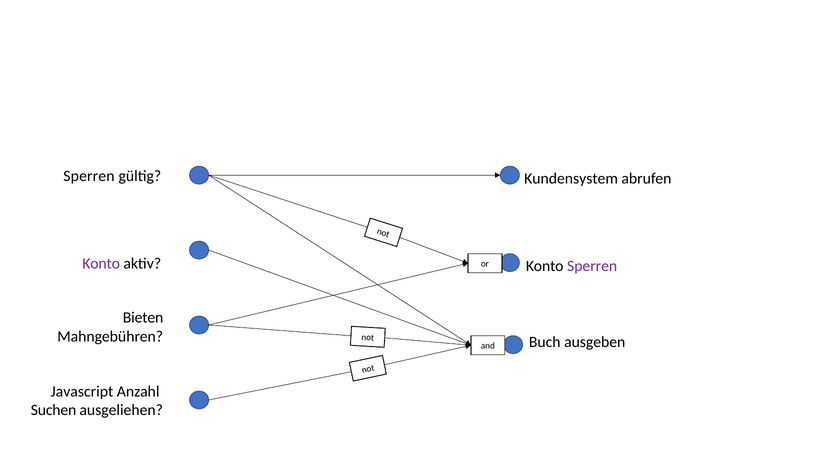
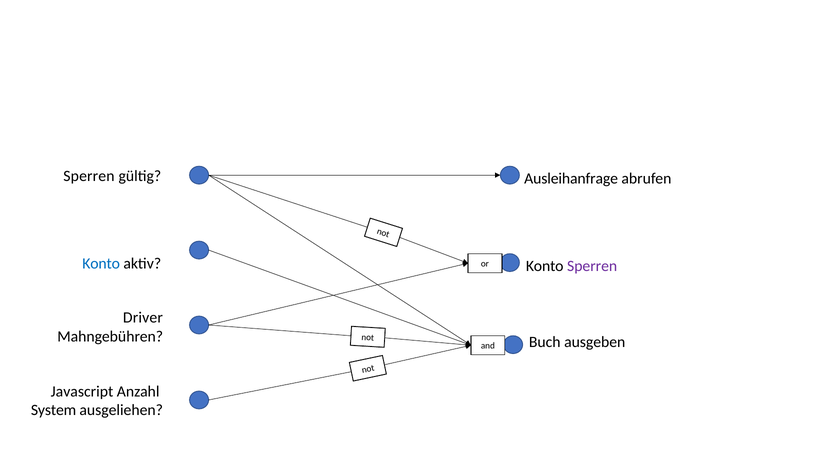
Kundensystem: Kundensystem -> Ausleihanfrage
Konto at (101, 264) colour: purple -> blue
Bieten: Bieten -> Driver
Suchen: Suchen -> System
